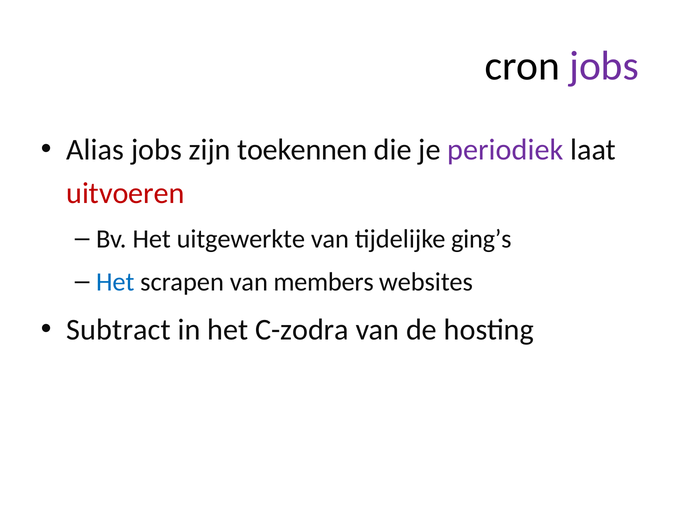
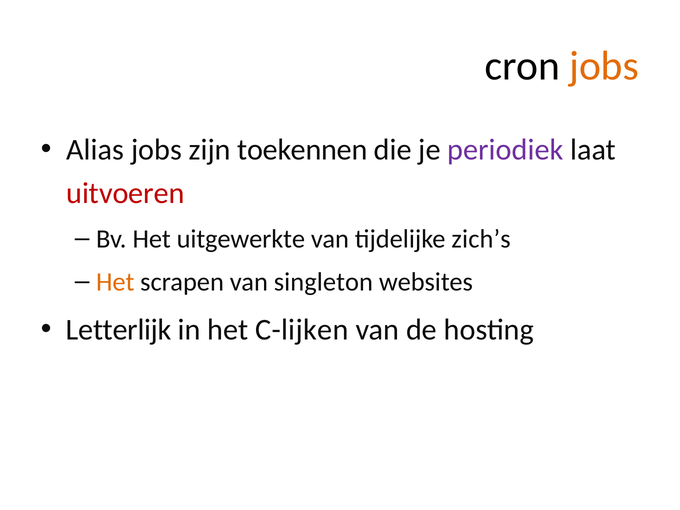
jobs at (604, 66) colour: purple -> orange
ging’s: ging’s -> zich’s
Het at (115, 282) colour: blue -> orange
members: members -> singleton
Subtract: Subtract -> Letterlijk
C-zodra: C-zodra -> C-lijken
